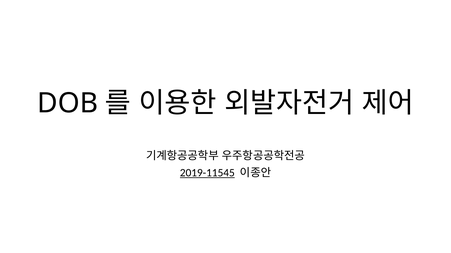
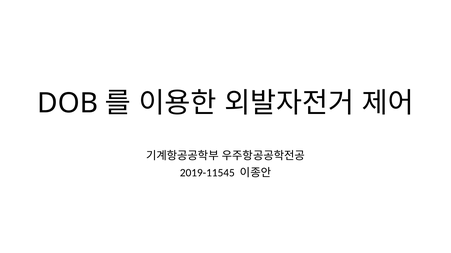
2019-11545 underline: present -> none
